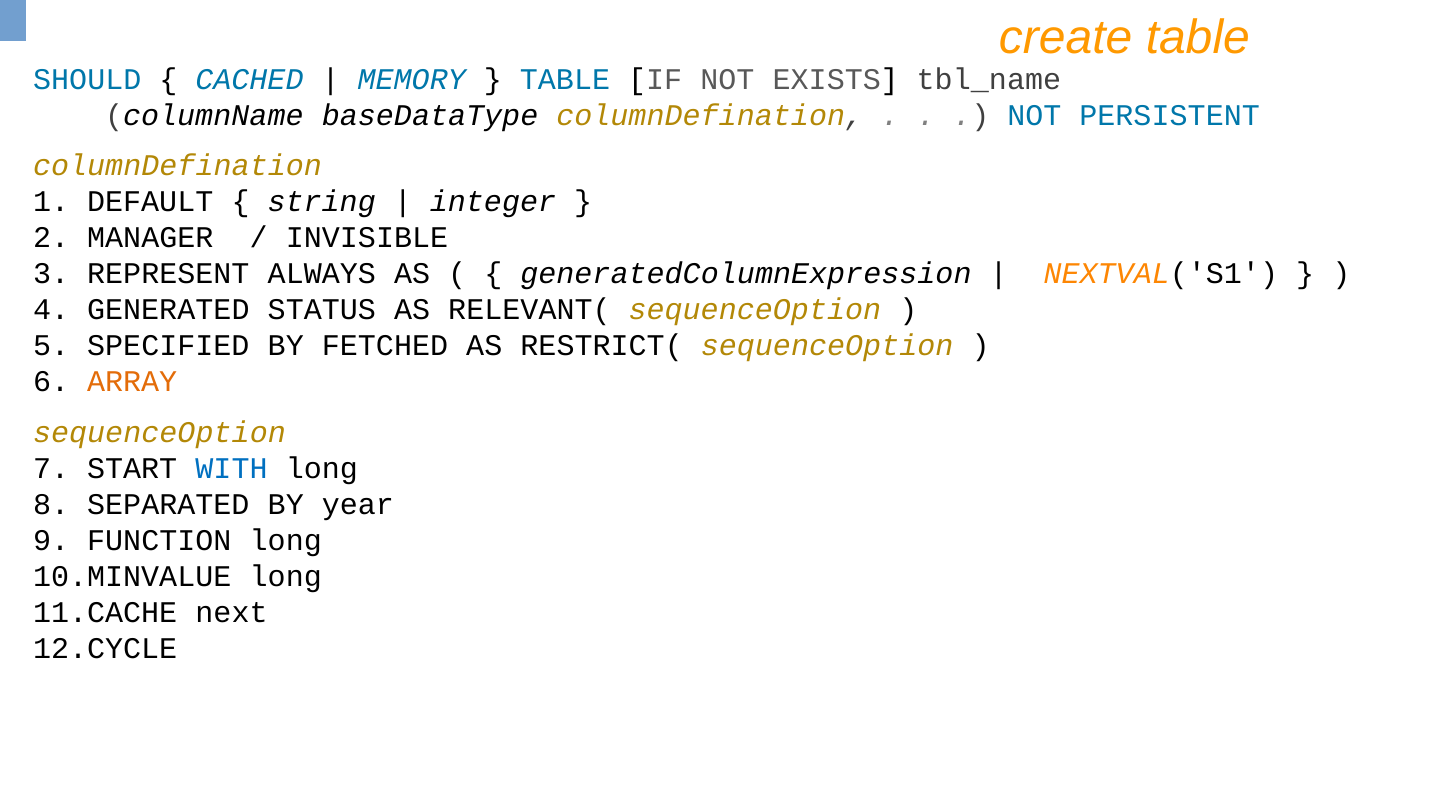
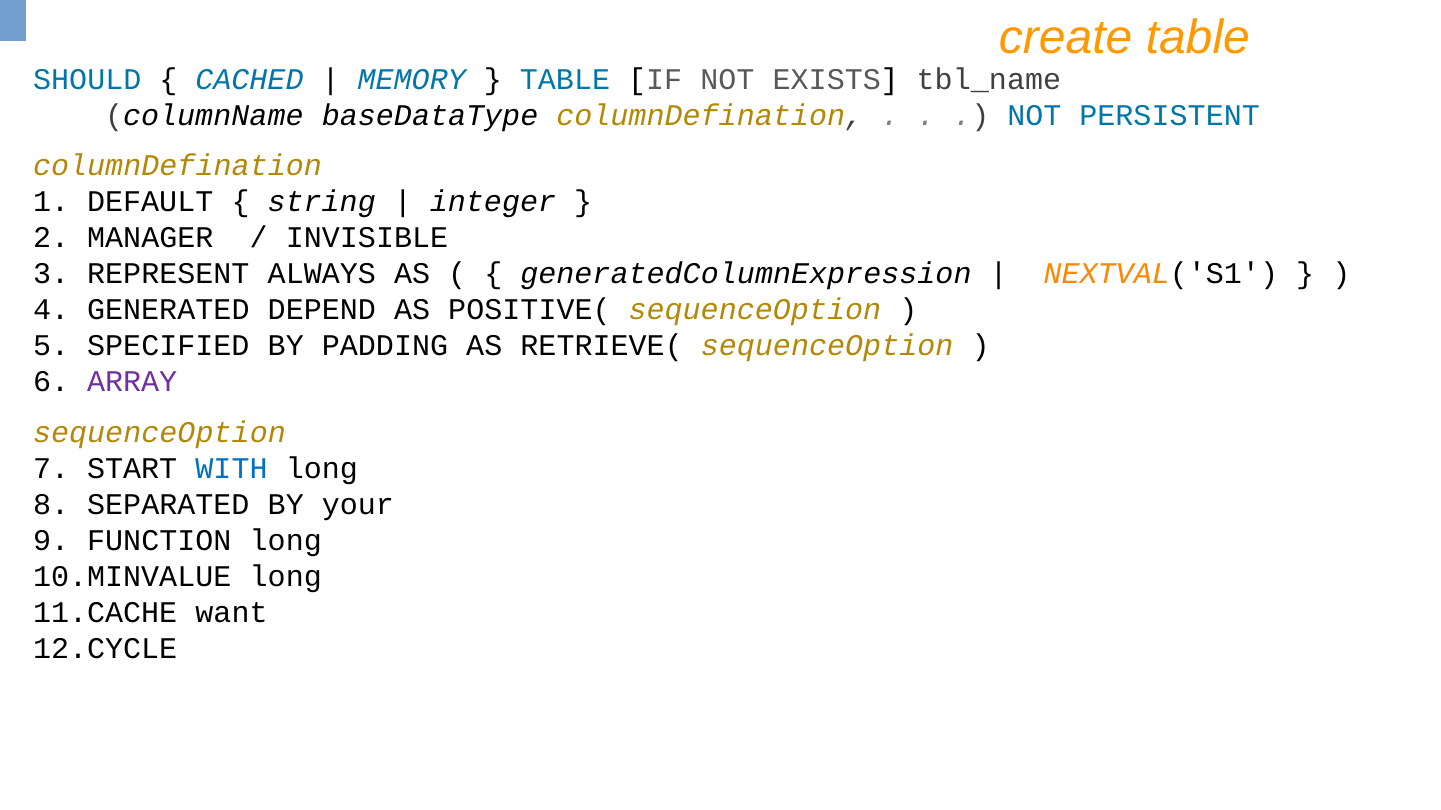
STATUS: STATUS -> DEPEND
RELEVANT(: RELEVANT( -> POSITIVE(
FETCHED: FETCHED -> PADDING
RESTRICT(: RESTRICT( -> RETRIEVE(
ARRAY colour: orange -> purple
year: year -> your
next: next -> want
